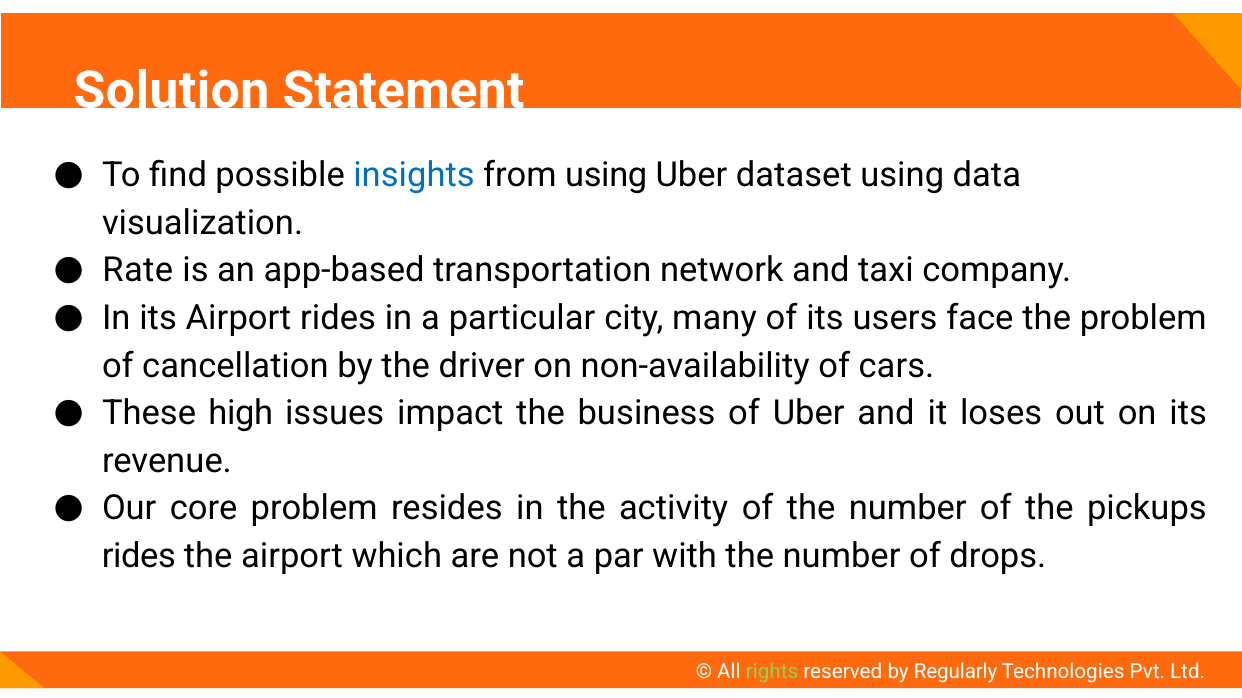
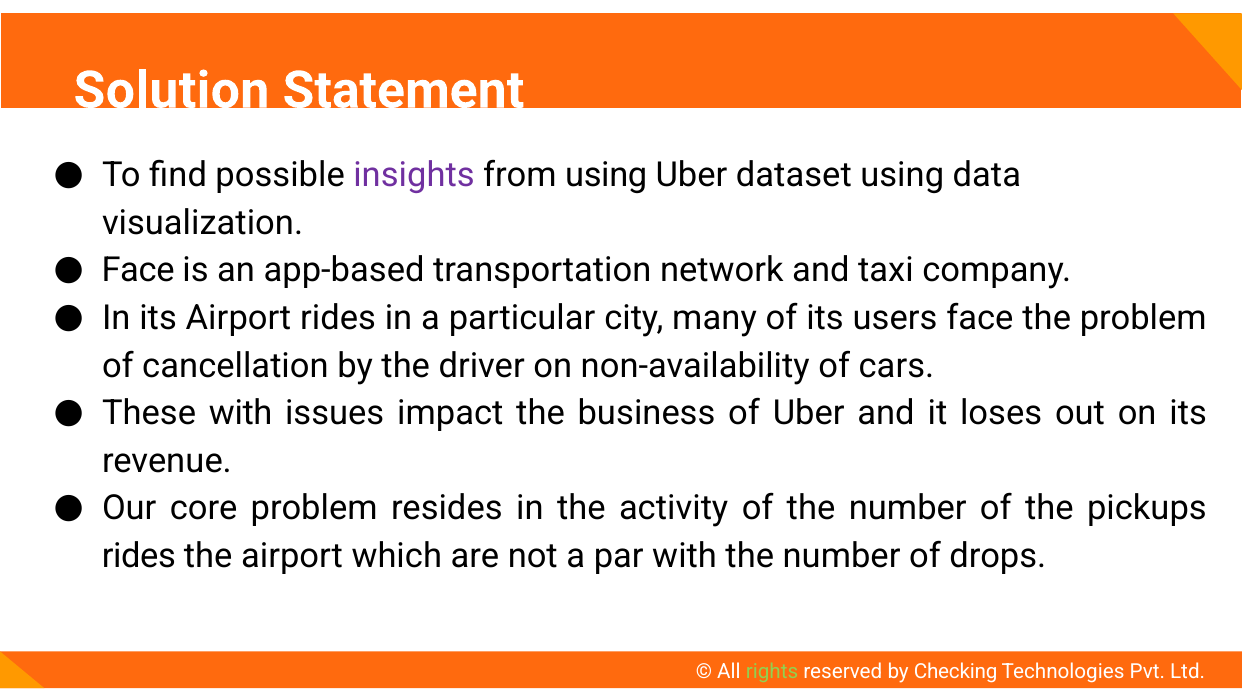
insights colour: blue -> purple
Rate at (138, 271): Rate -> Face
These high: high -> with
Regularly: Regularly -> Checking
